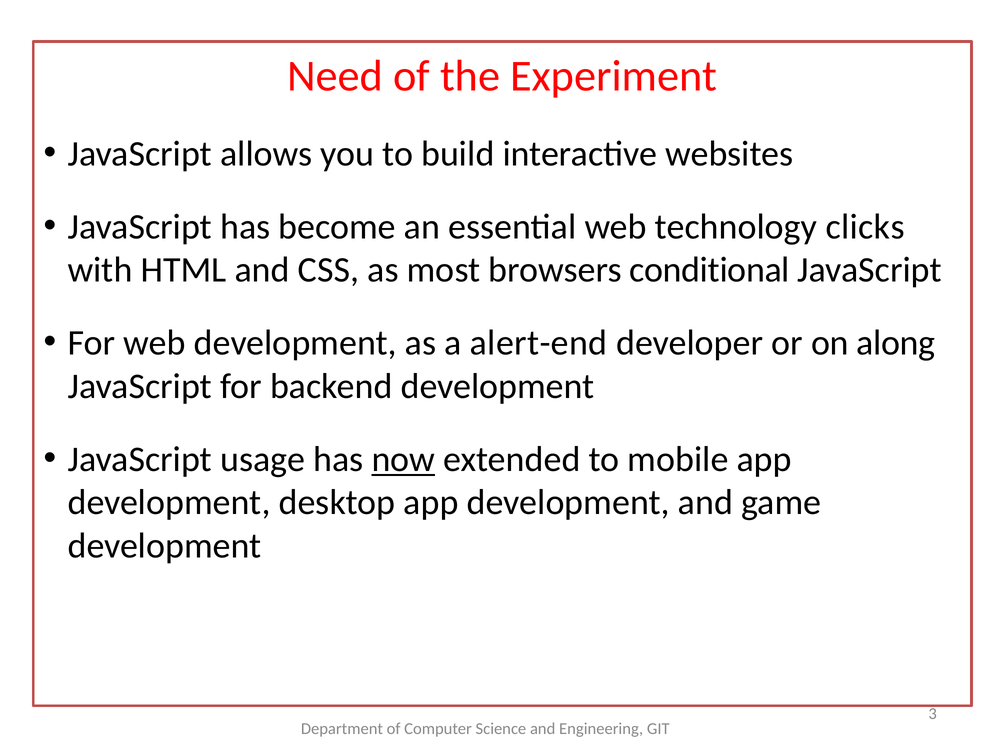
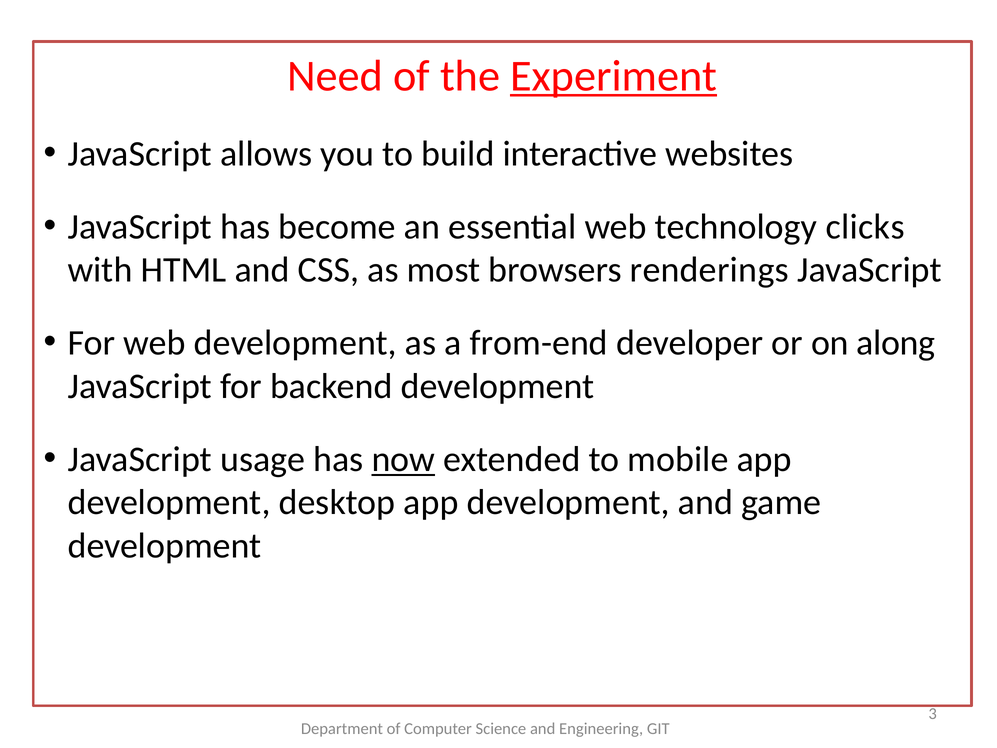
Experiment underline: none -> present
conditional: conditional -> renderings
alert-end: alert-end -> from-end
